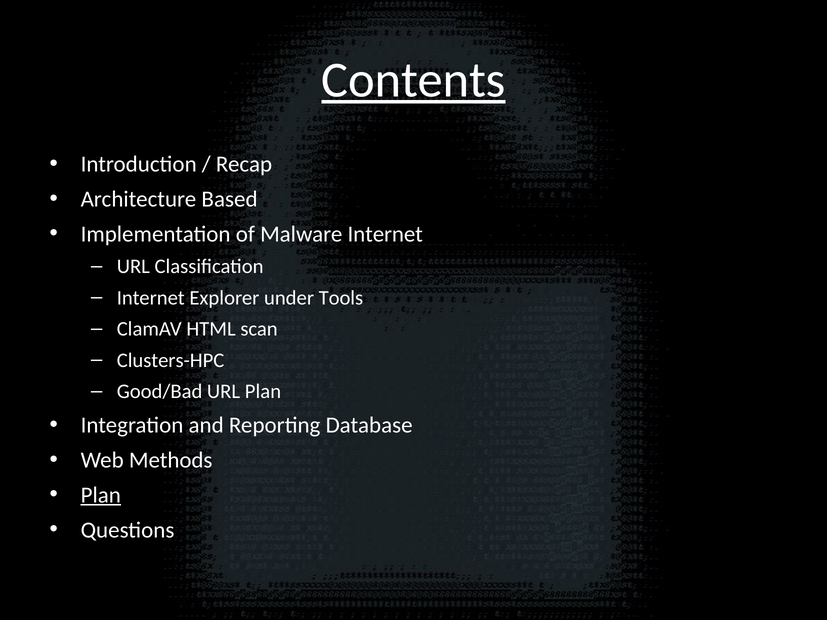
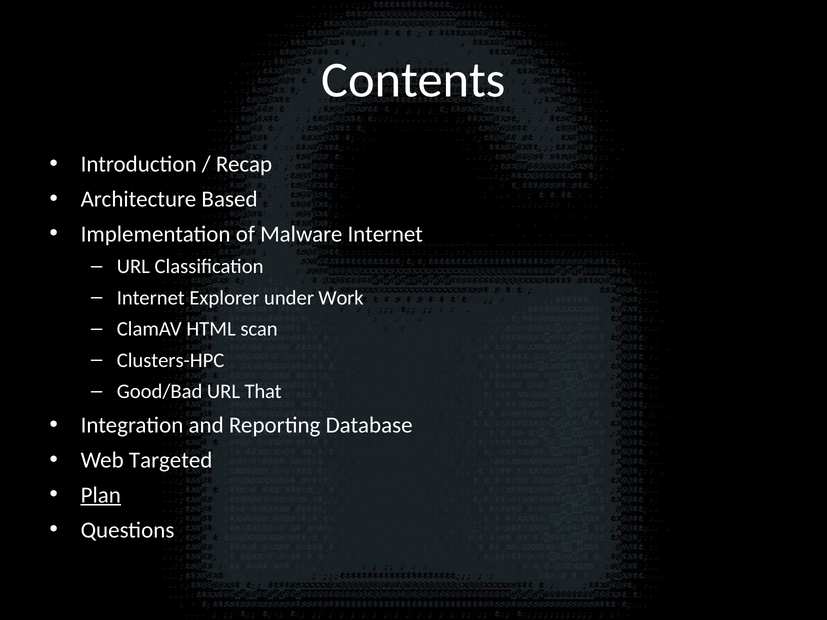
Contents underline: present -> none
Tools: Tools -> Work
URL Plan: Plan -> That
Methods: Methods -> Targeted
